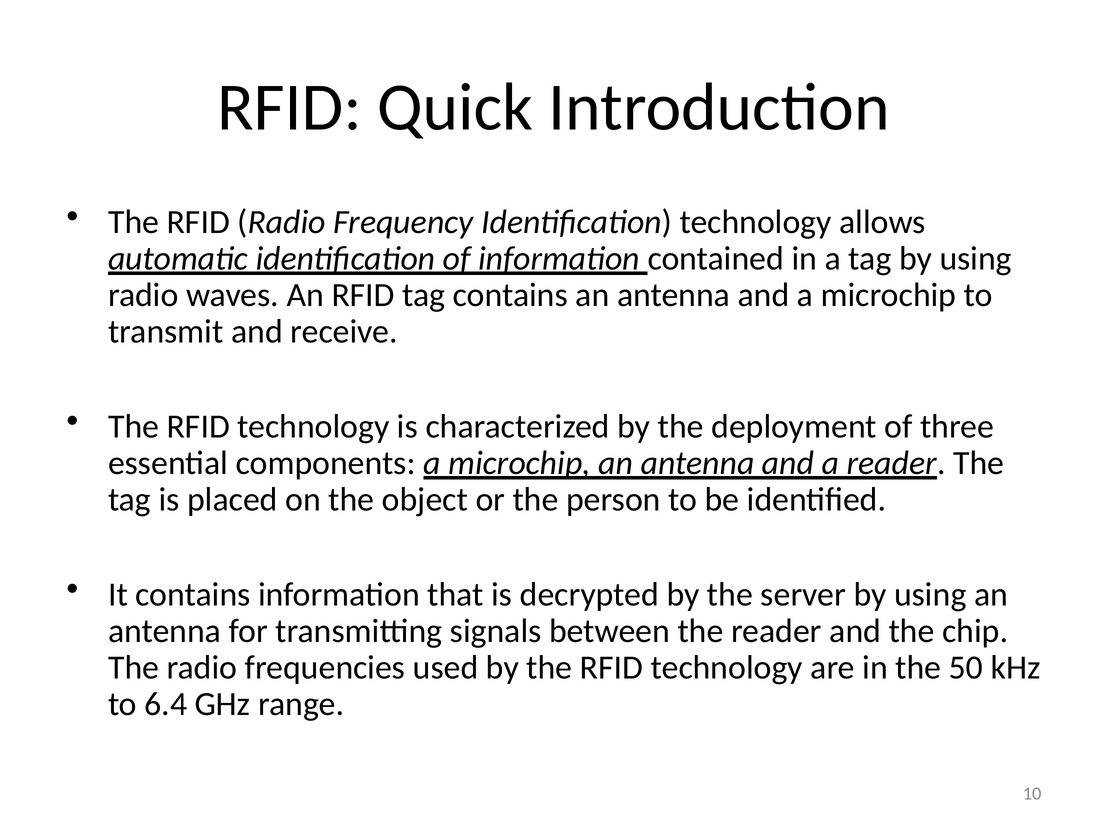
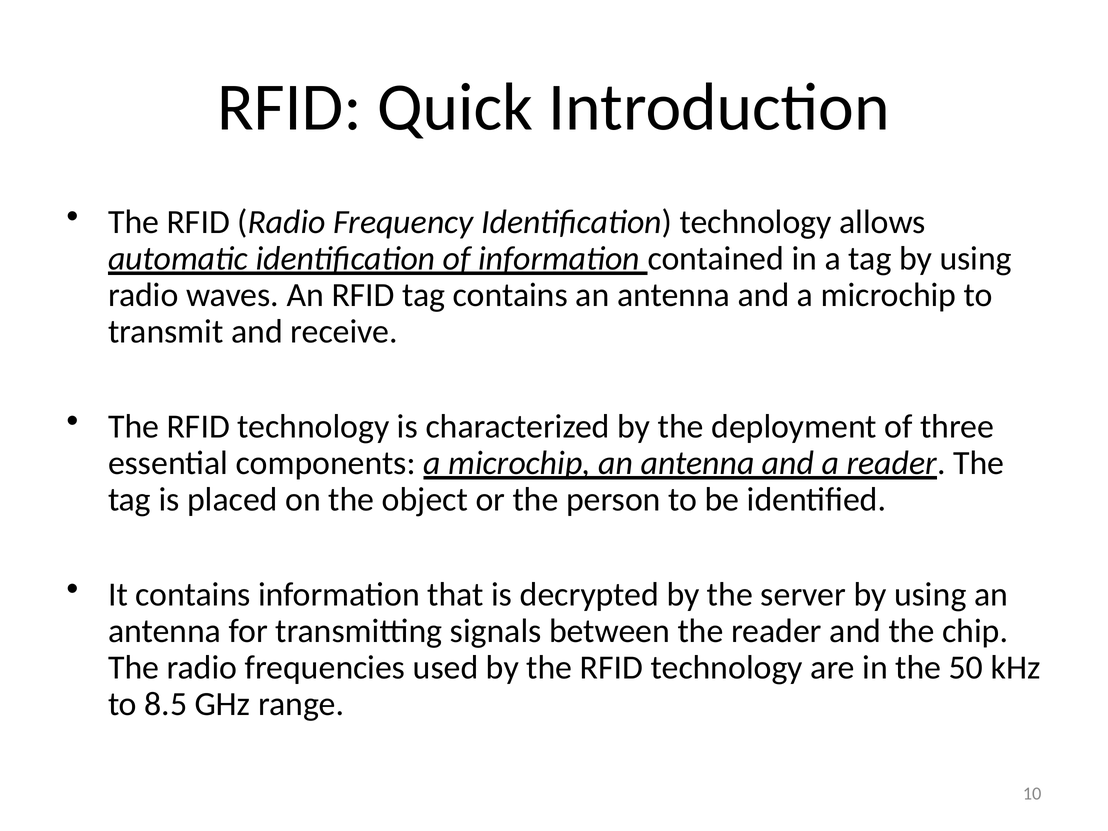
6.4: 6.4 -> 8.5
